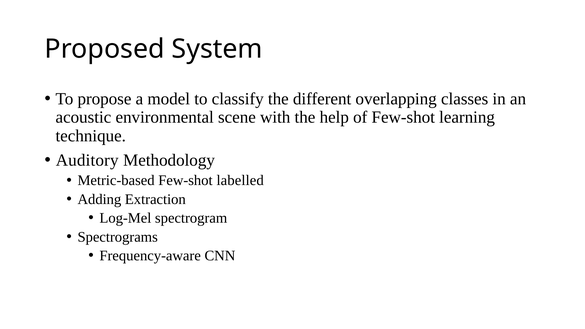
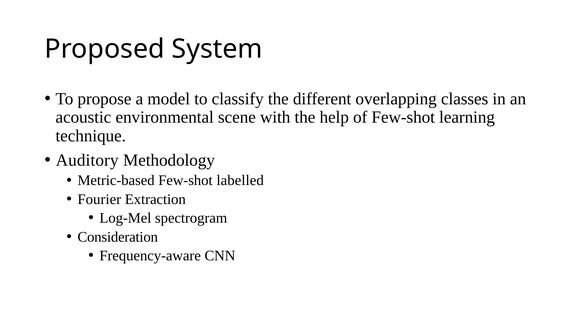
Adding: Adding -> Fourier
Spectrograms: Spectrograms -> Consideration
